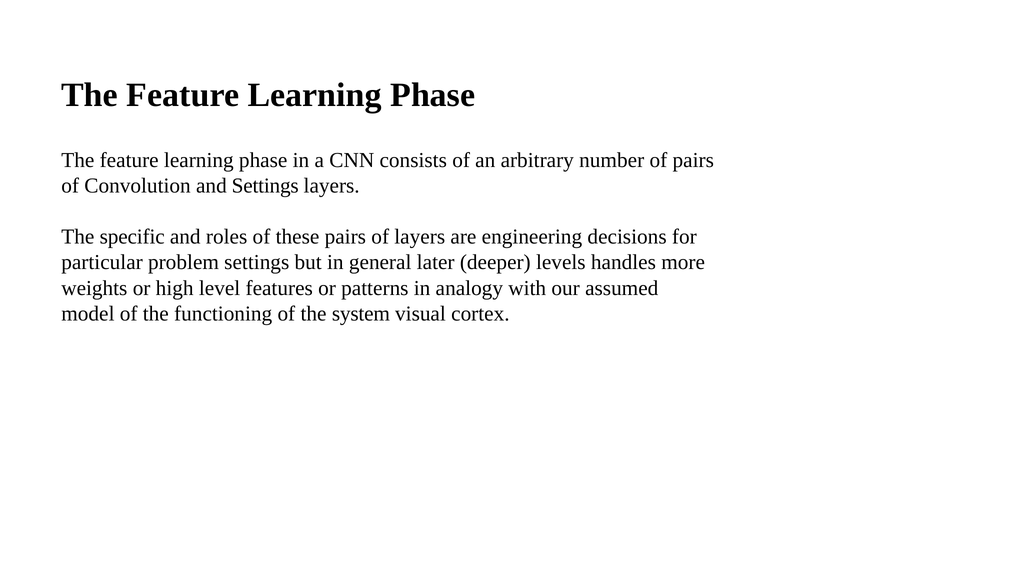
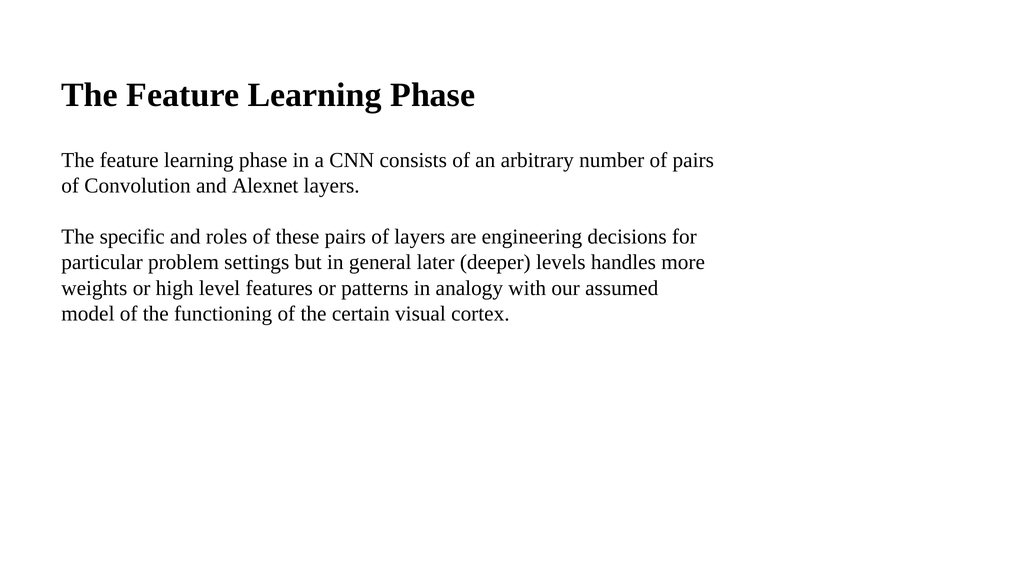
and Settings: Settings -> Alexnet
system: system -> certain
